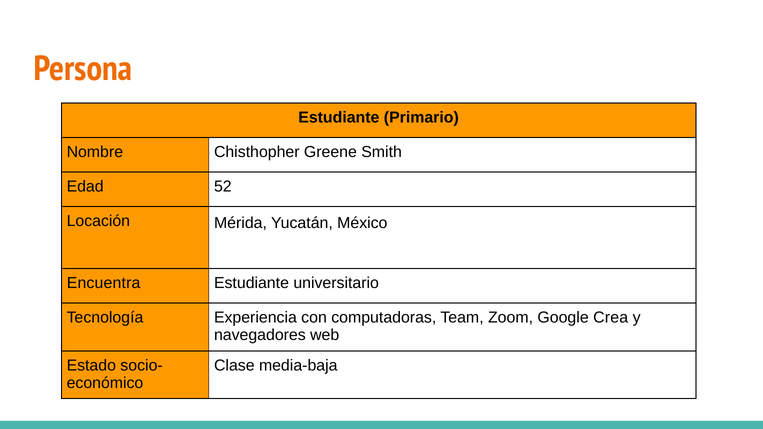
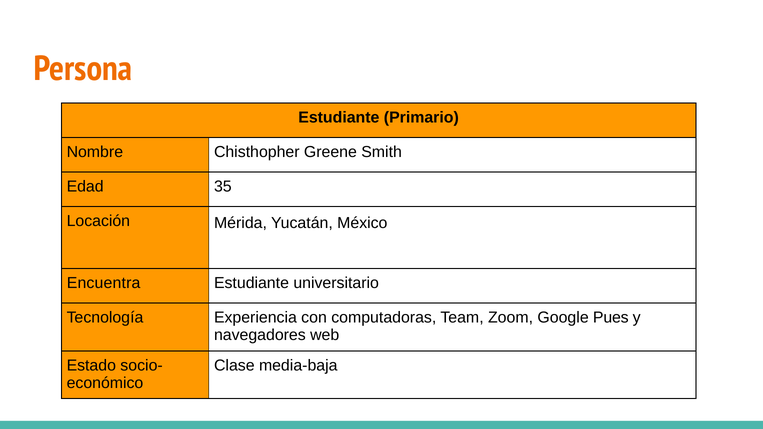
52: 52 -> 35
Crea: Crea -> Pues
